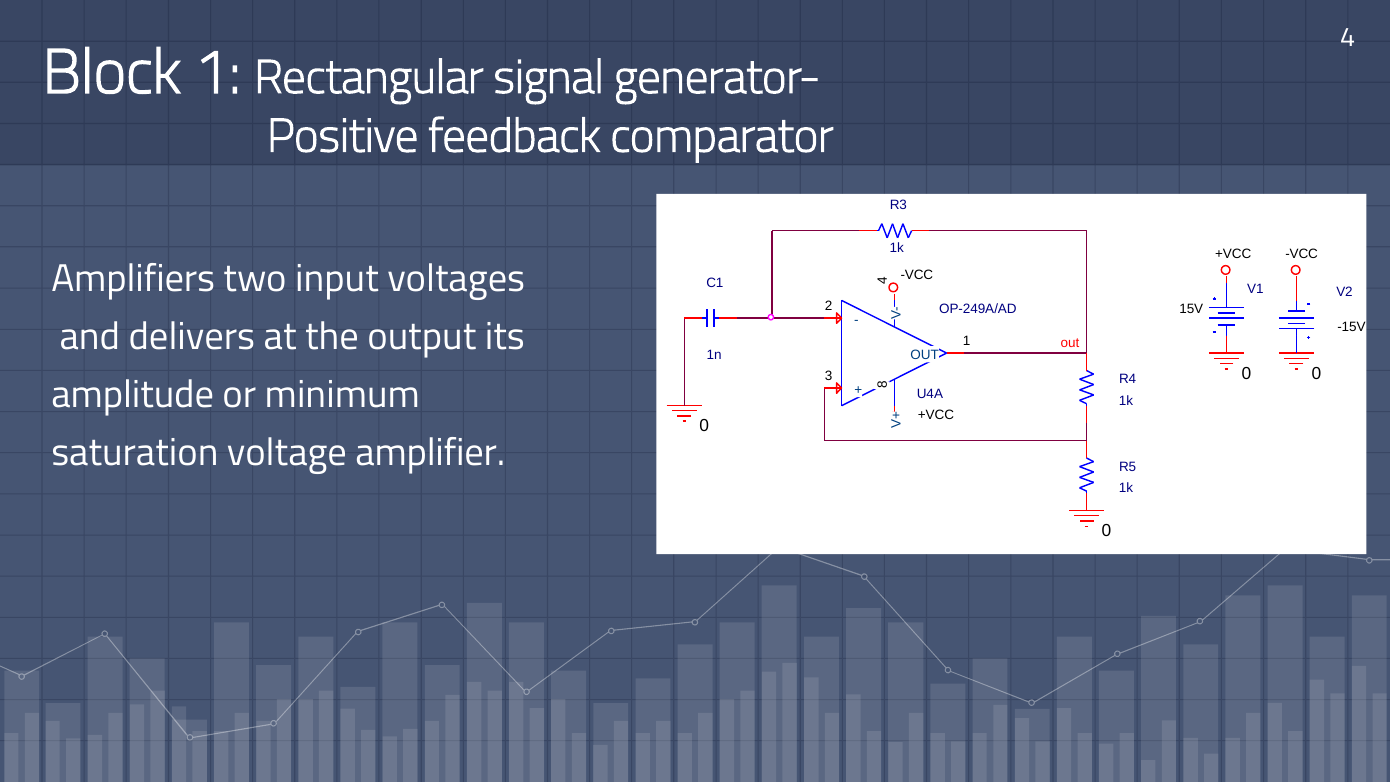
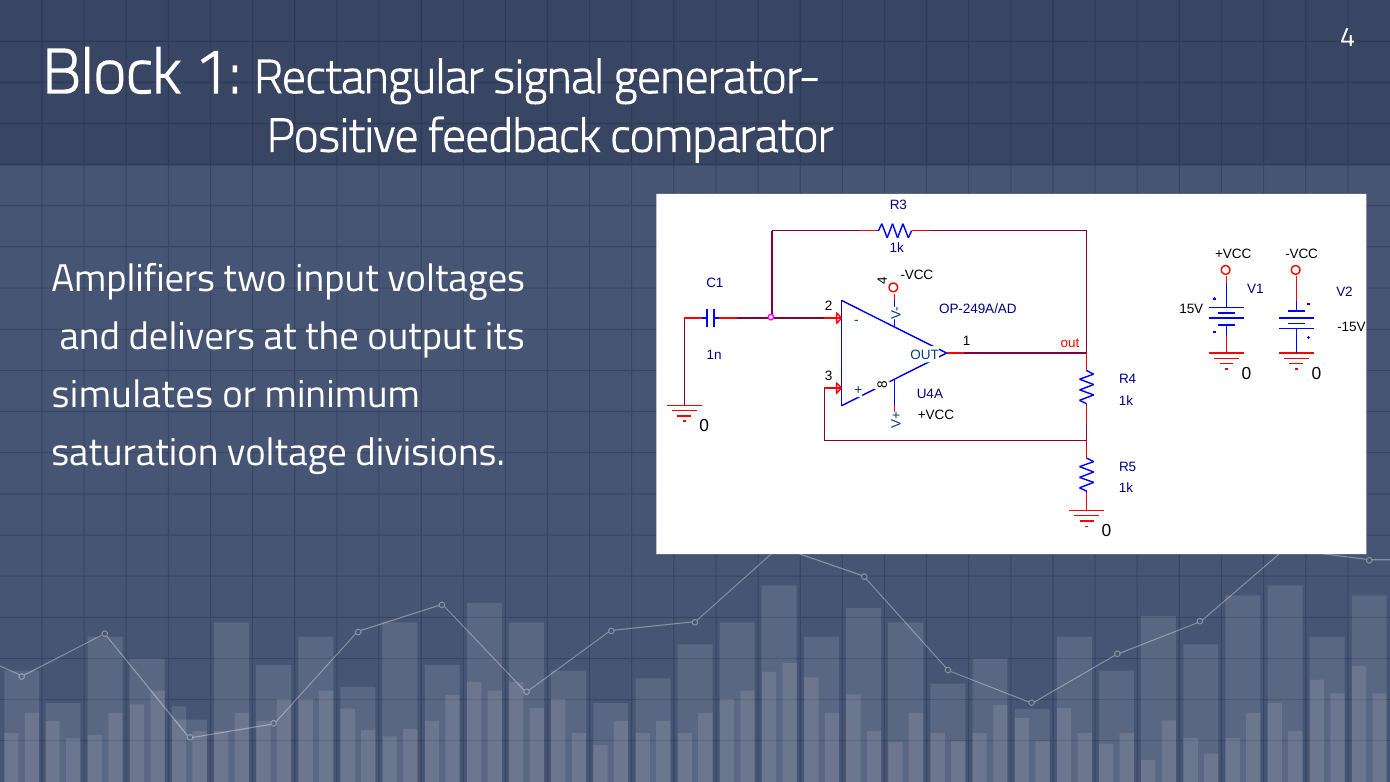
amplitude: amplitude -> simulates
amplifier: amplifier -> divisions
